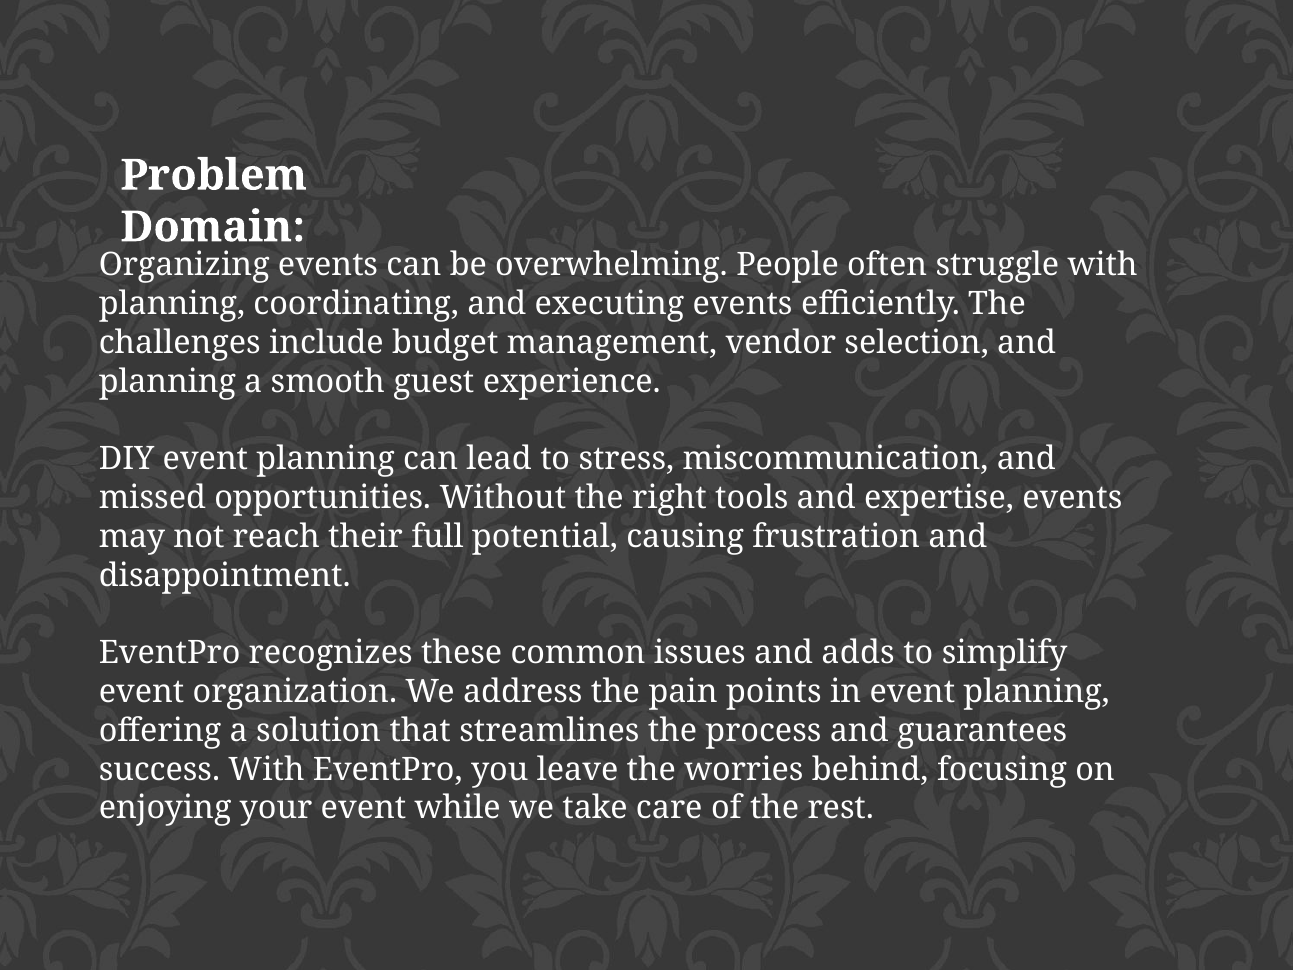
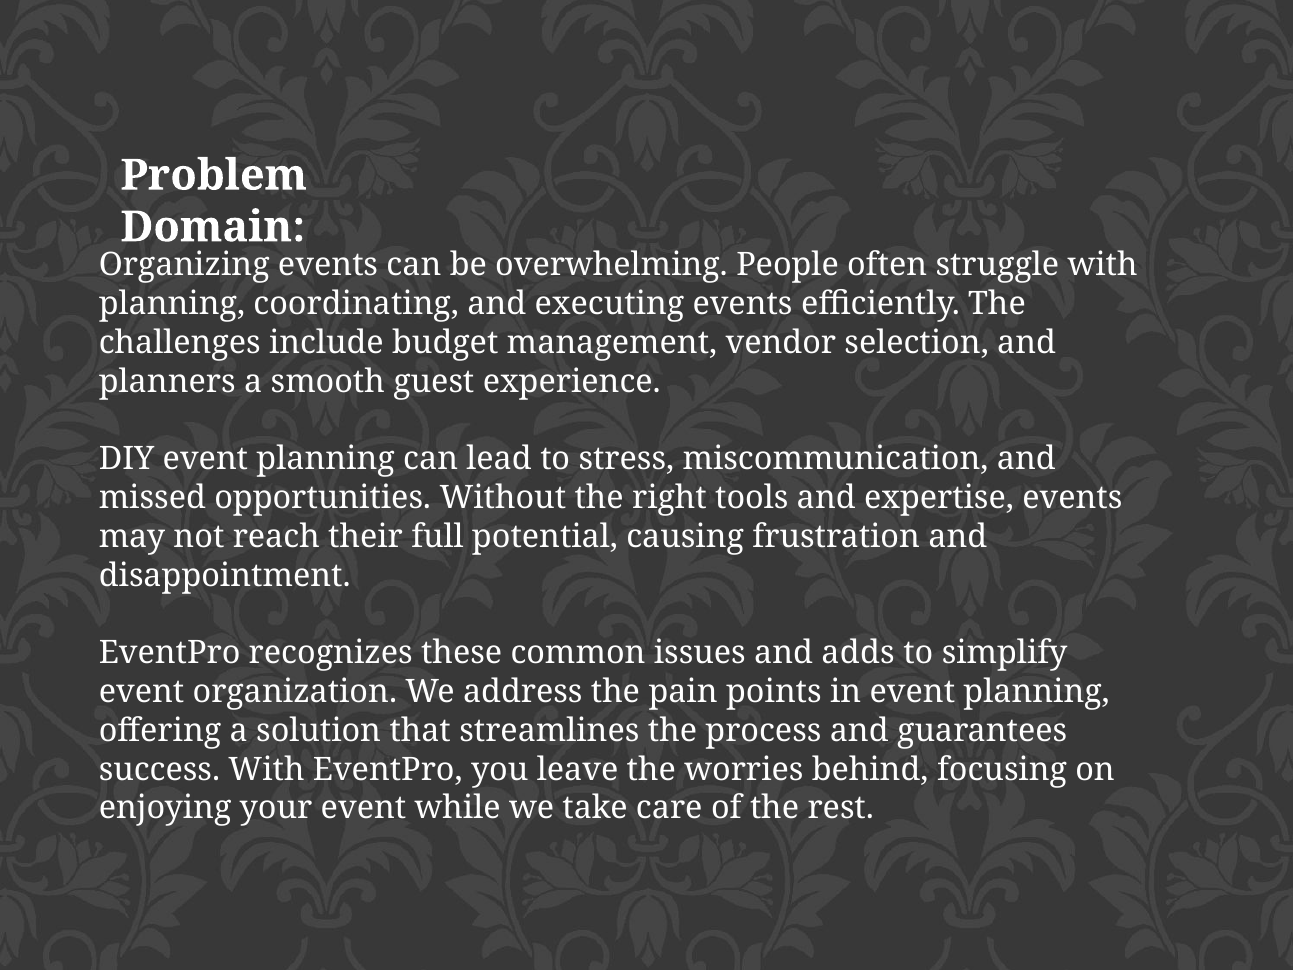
planning at (167, 381): planning -> planners
